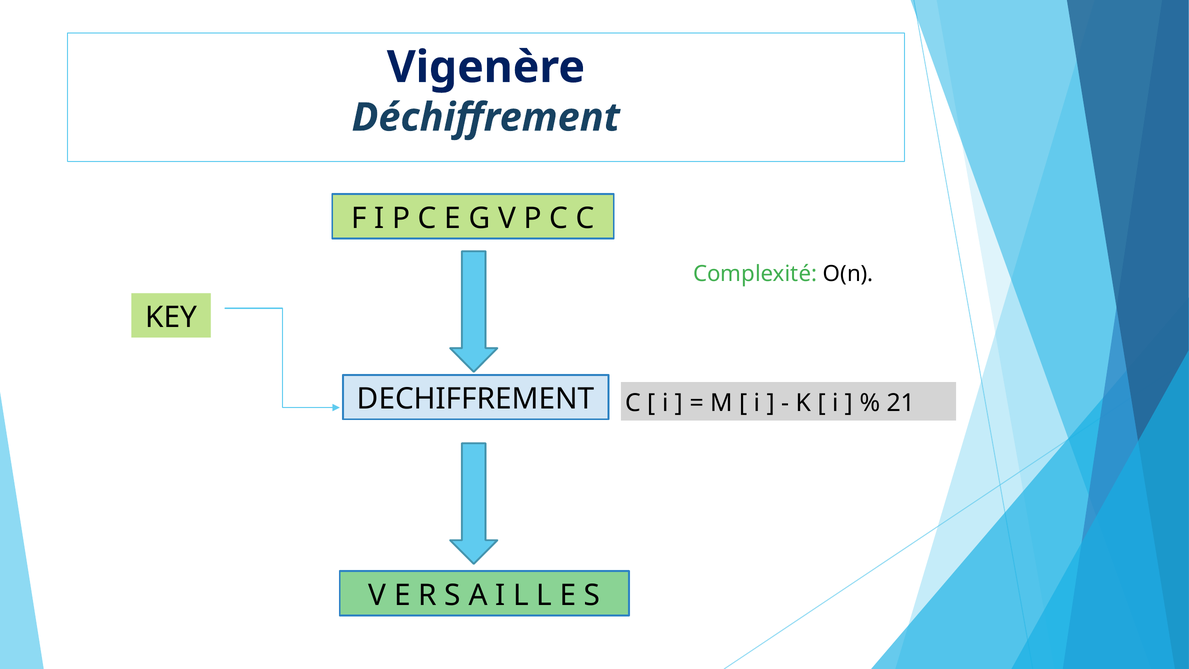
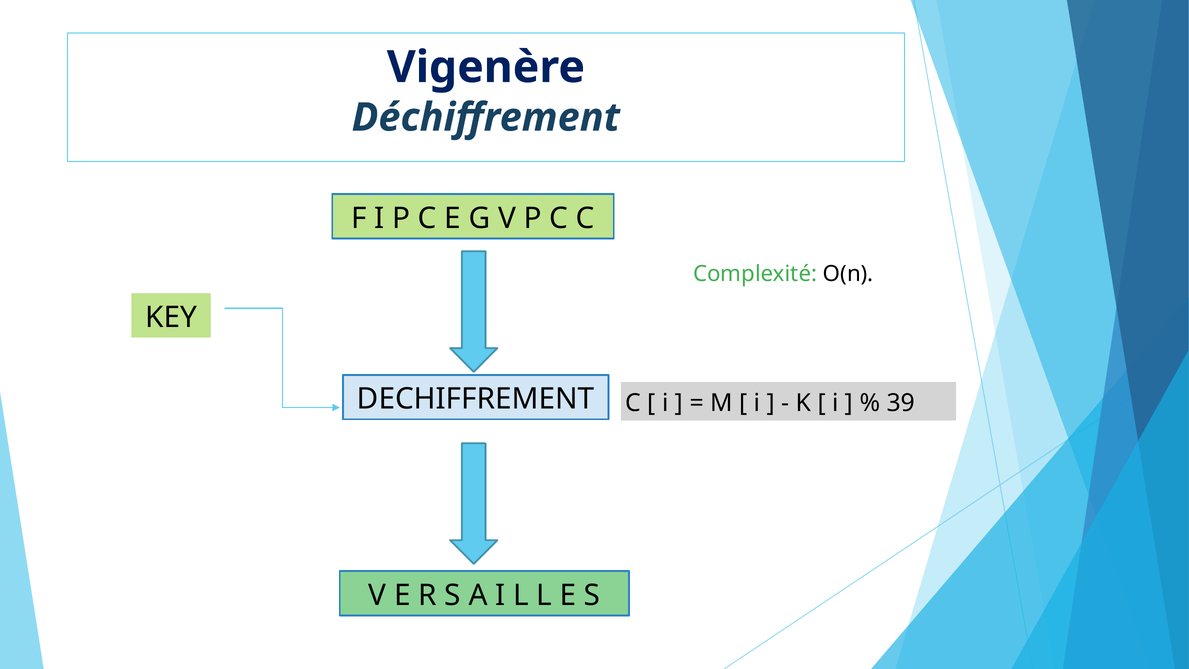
21: 21 -> 39
